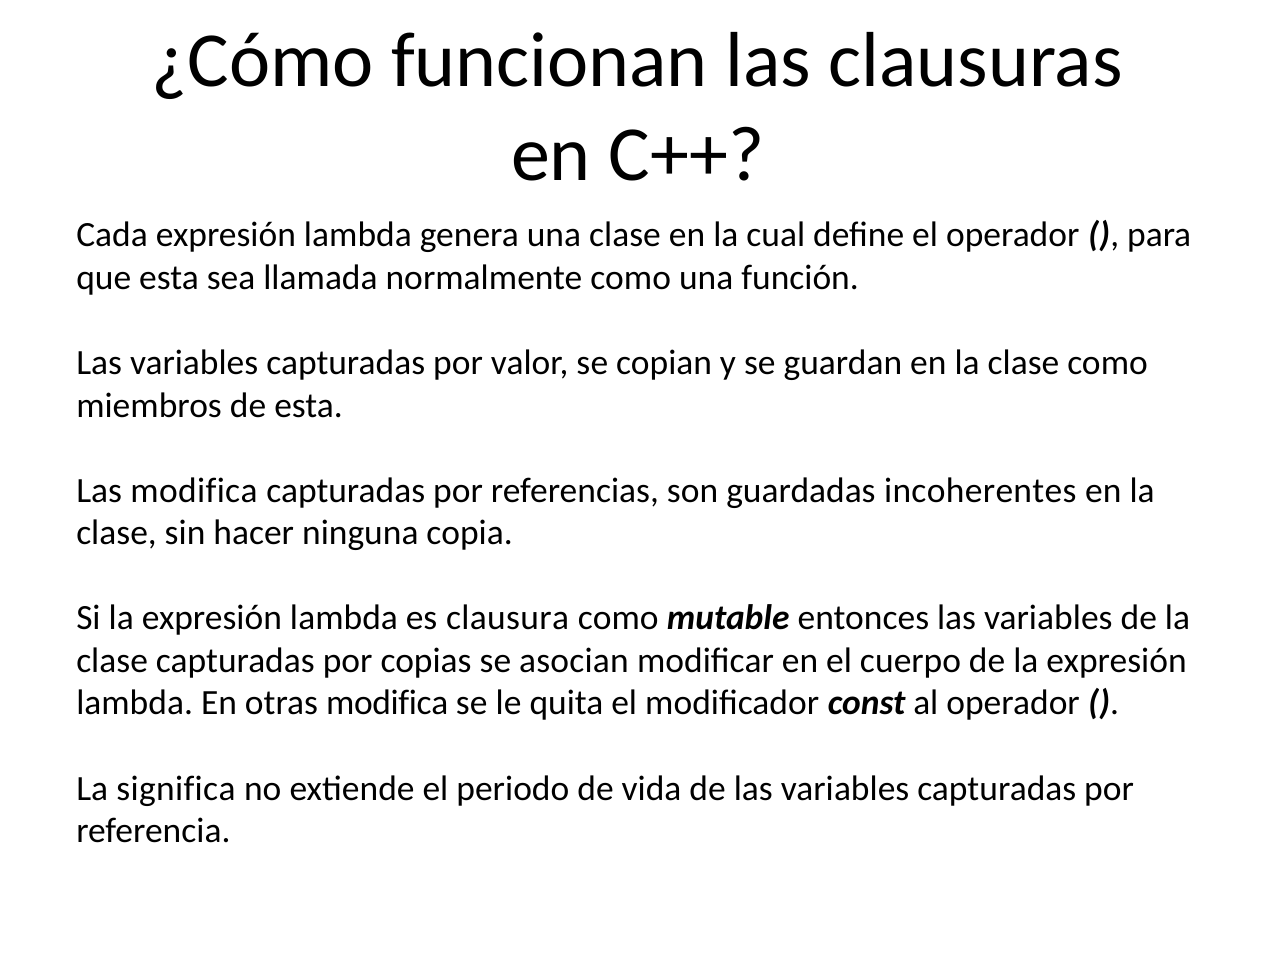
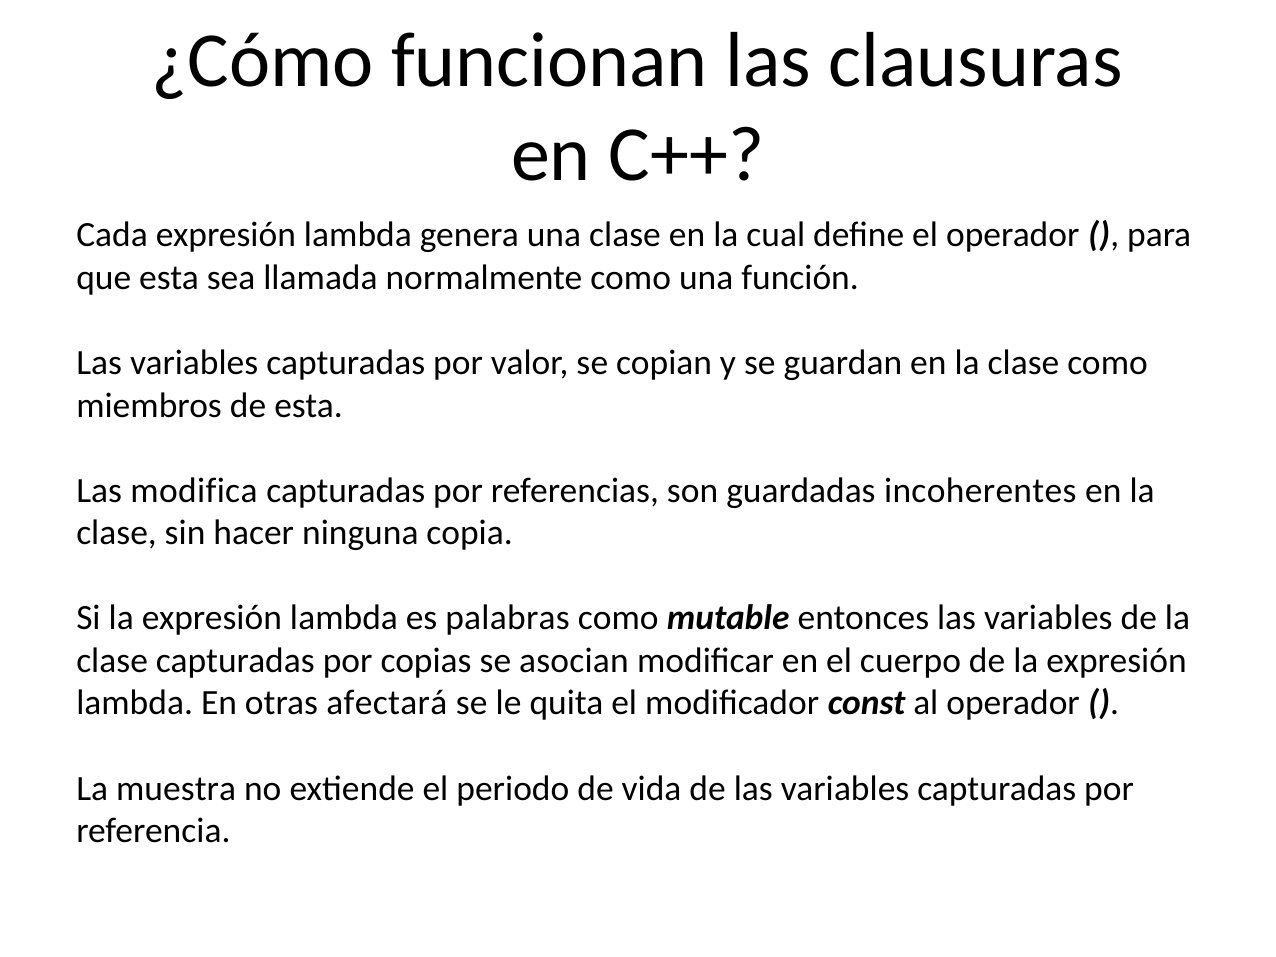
clausura: clausura -> palabras
otras modifica: modifica -> afectará
significa: significa -> muestra
